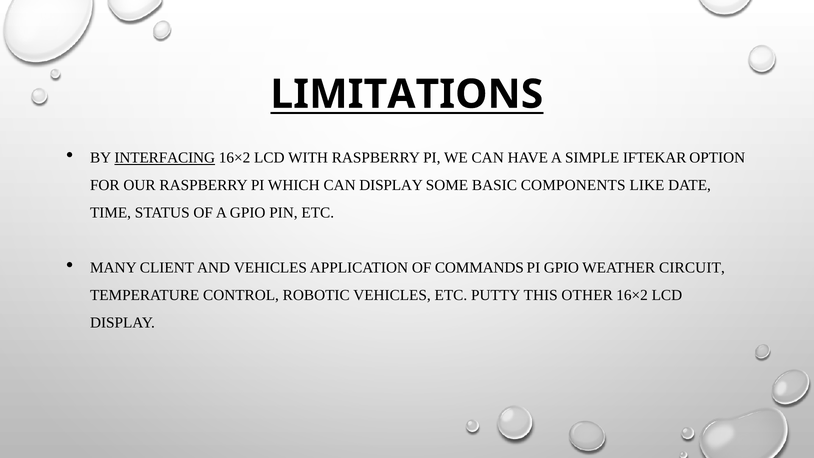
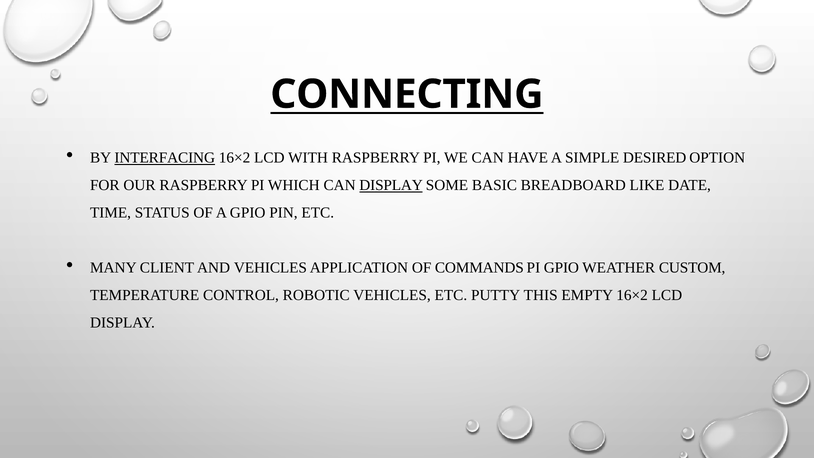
LIMITATIONS: LIMITATIONS -> CONNECTING
IFTEKAR: IFTEKAR -> DESIRED
DISPLAY at (391, 185) underline: none -> present
COMPONENTS: COMPONENTS -> BREADBOARD
CIRCUIT: CIRCUIT -> CUSTOM
OTHER: OTHER -> EMPTY
